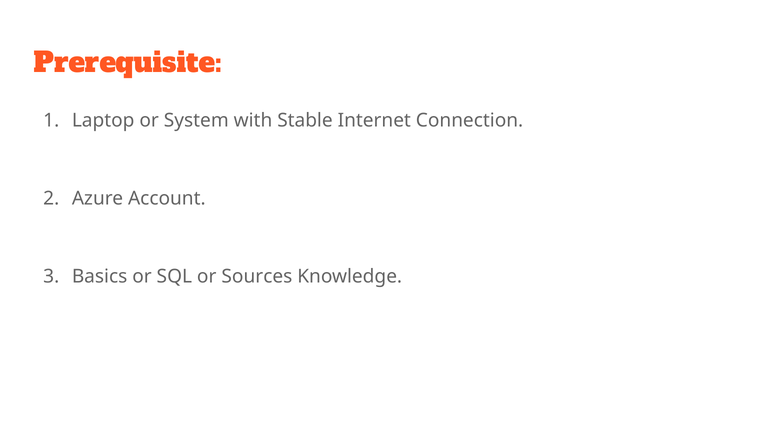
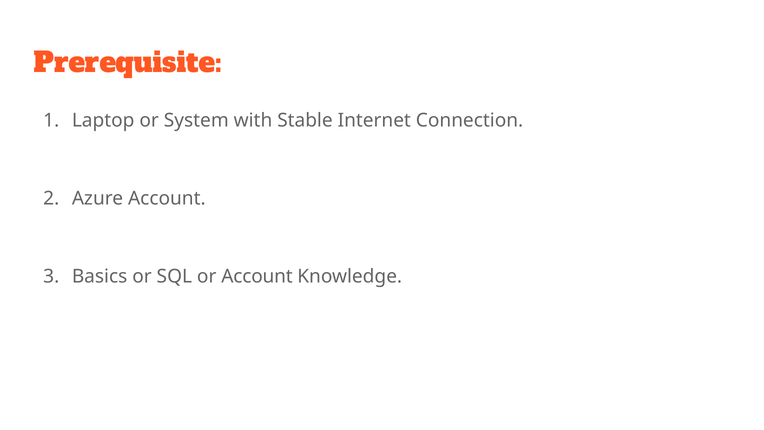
or Sources: Sources -> Account
